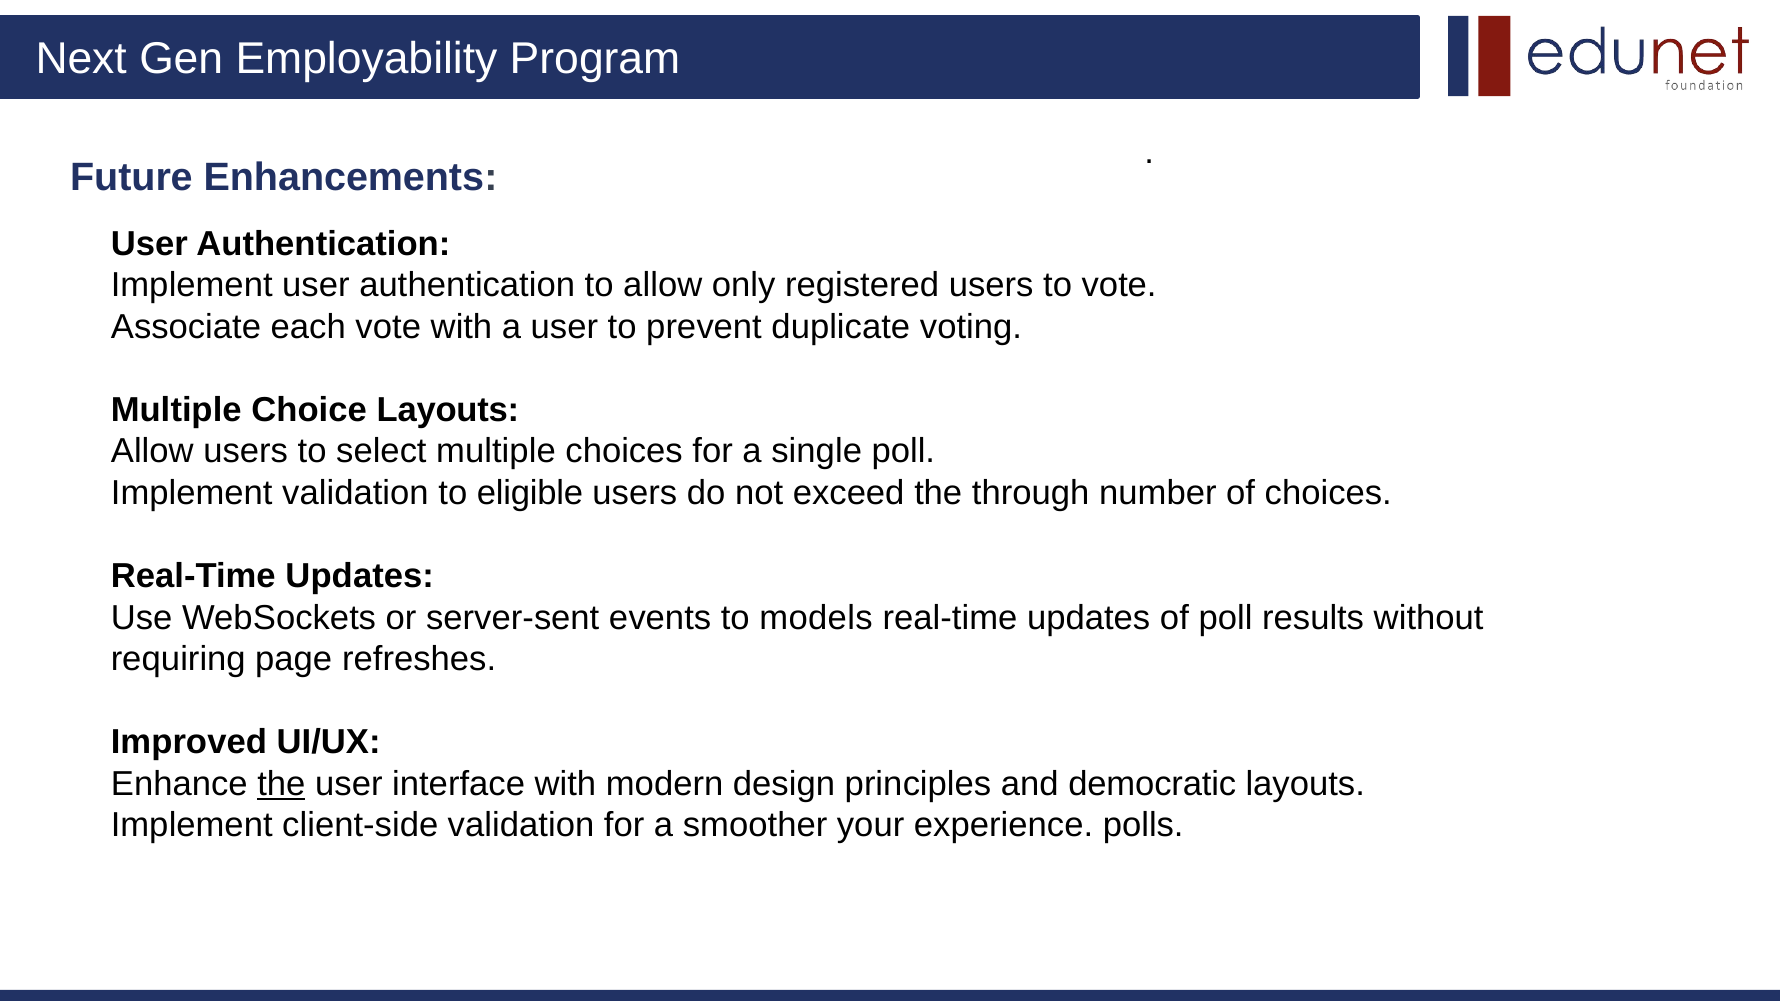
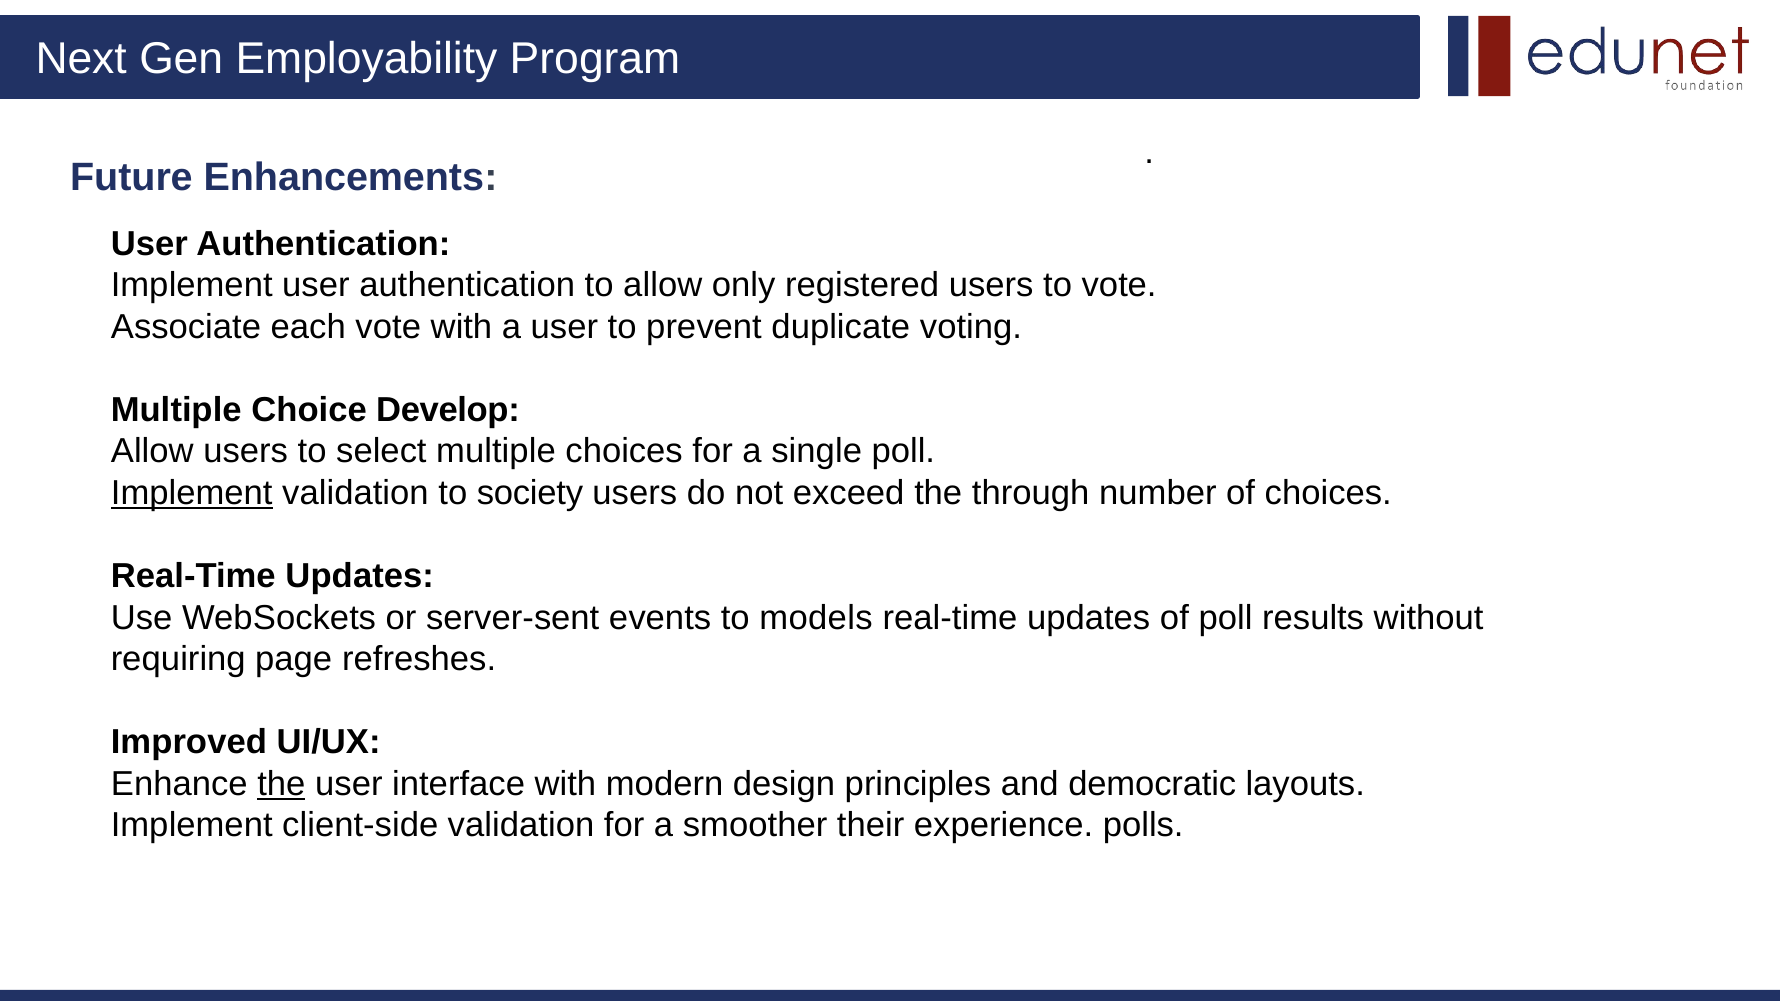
Choice Layouts: Layouts -> Develop
Implement at (192, 493) underline: none -> present
eligible: eligible -> society
your: your -> their
